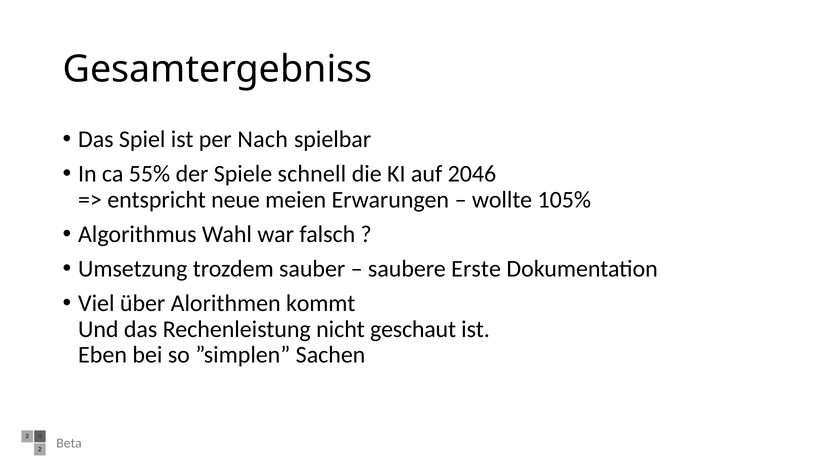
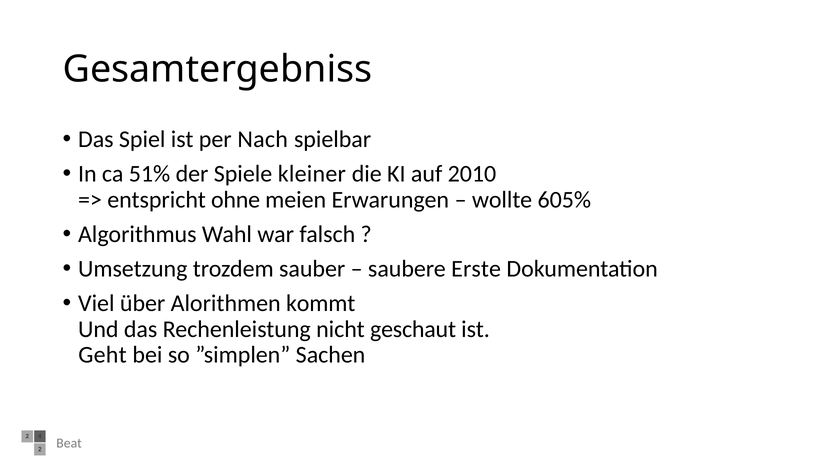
55%: 55% -> 51%
schnell: schnell -> kleiner
2046: 2046 -> 2010
neue: neue -> ohne
105%: 105% -> 605%
Eben: Eben -> Geht
Beta: Beta -> Beat
